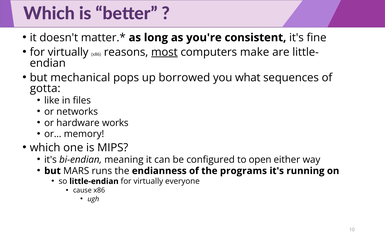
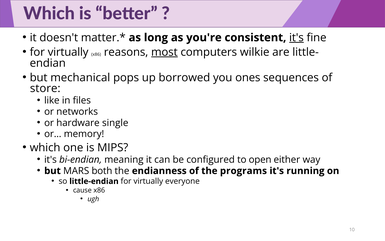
it's at (296, 38) underline: none -> present
make: make -> wilkie
what: what -> ones
gotta: gotta -> store
works: works -> single
runs: runs -> both
